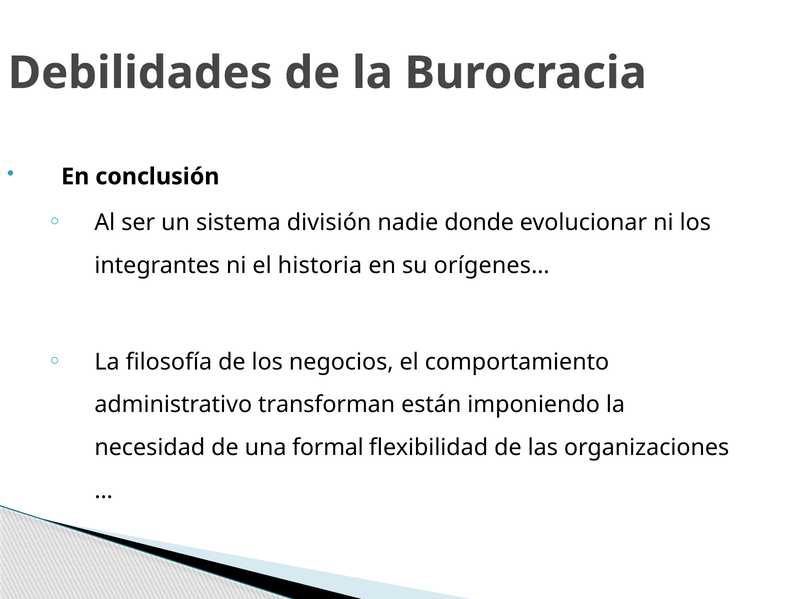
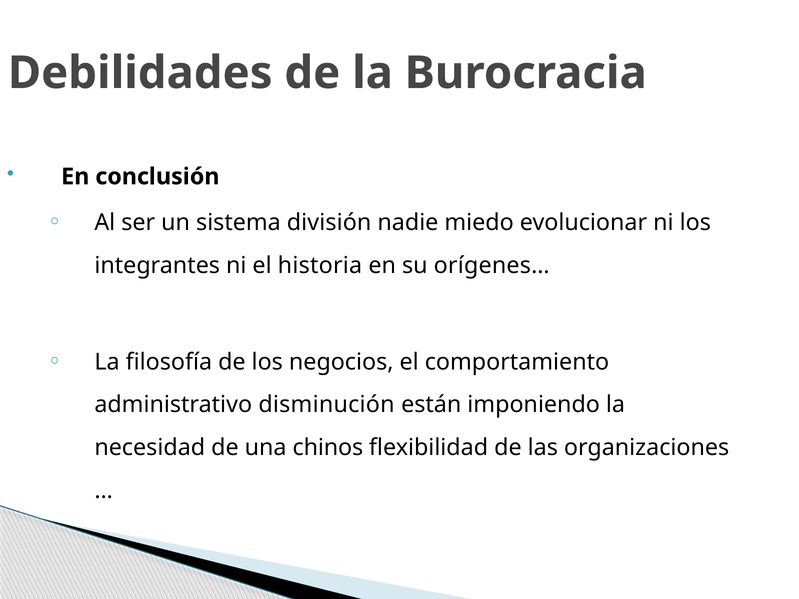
donde: donde -> miedo
transforman: transforman -> disminución
formal: formal -> chinos
